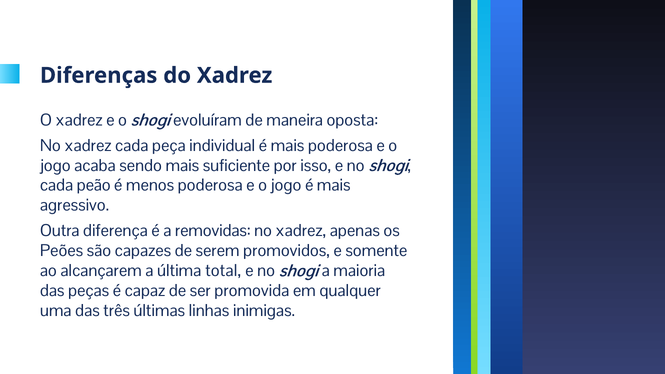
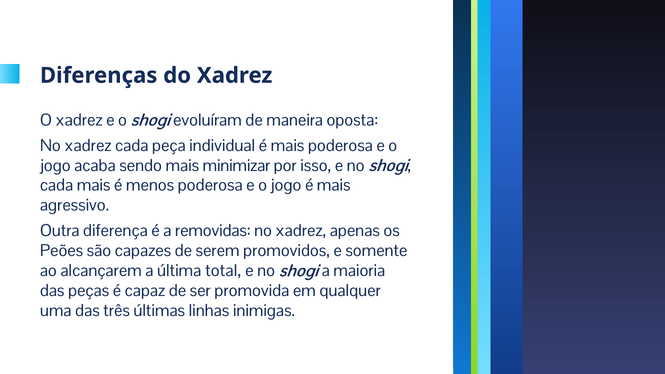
suficiente: suficiente -> minimizar
cada peão: peão -> mais
